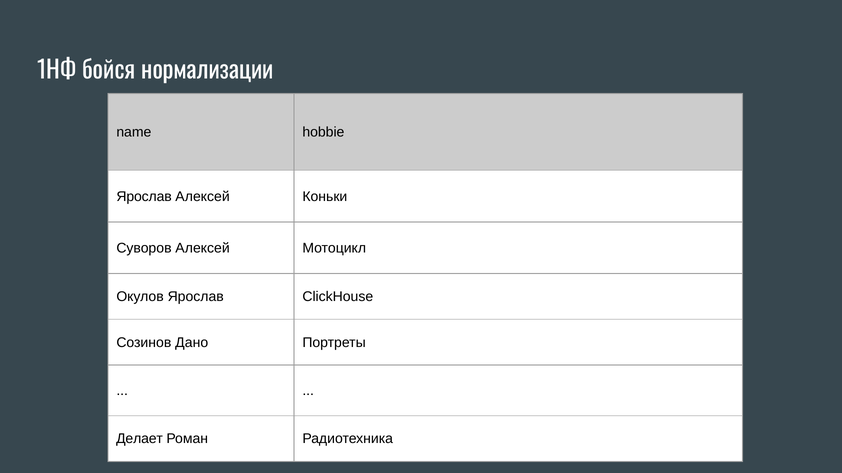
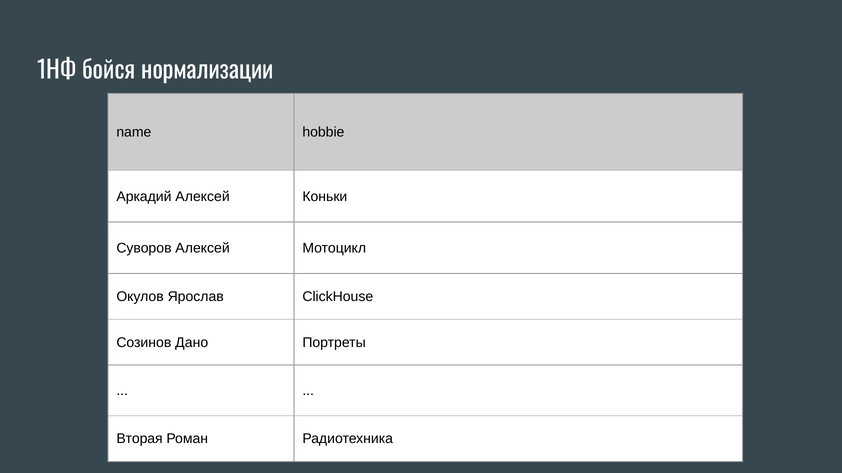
Ярослав at (144, 197): Ярослав -> Аркадий
Делает: Делает -> Вторая
